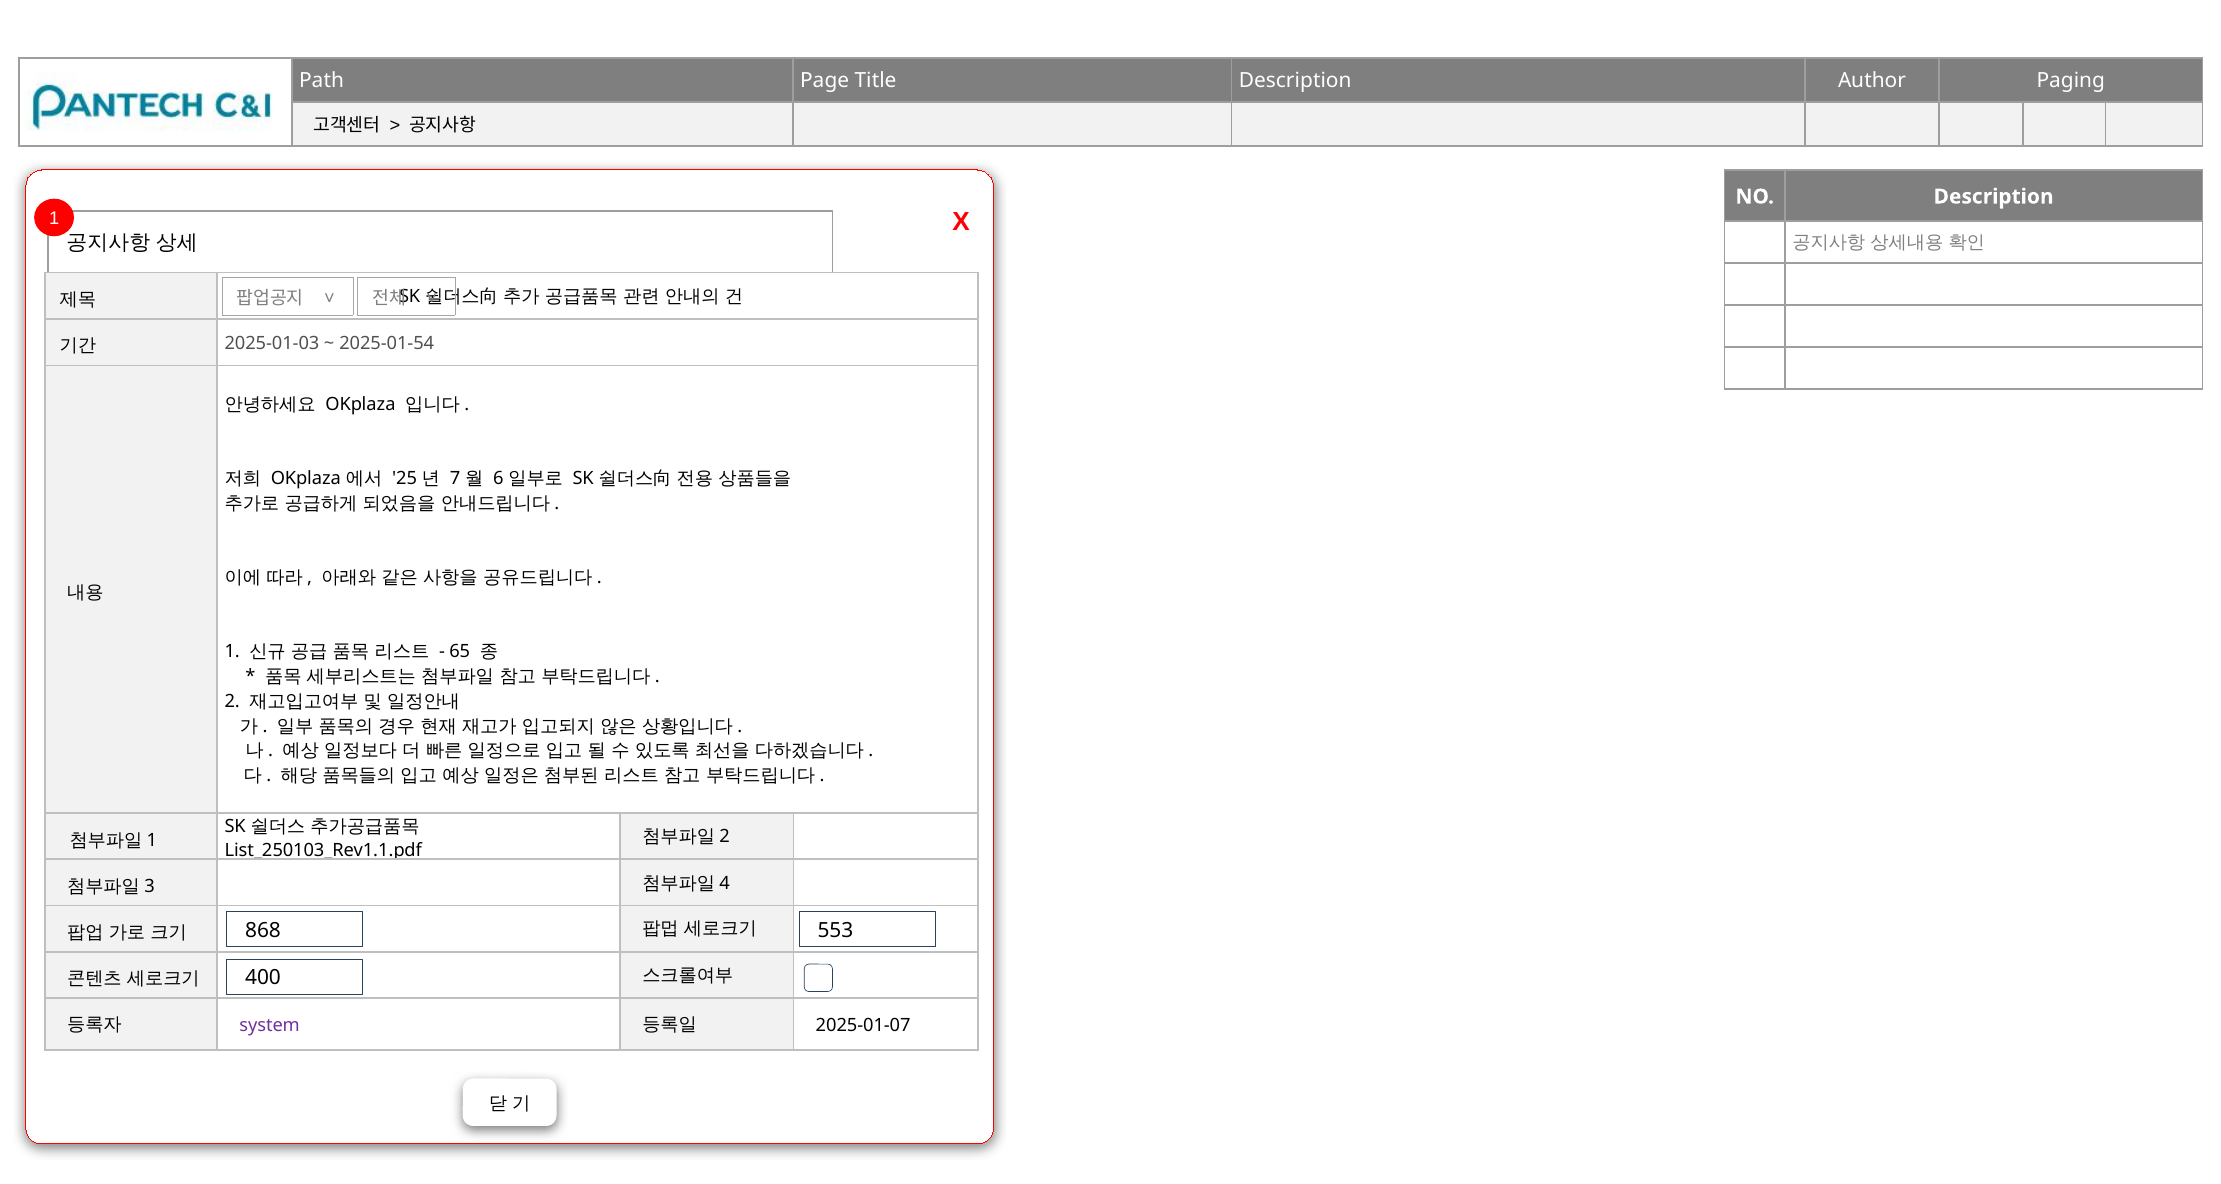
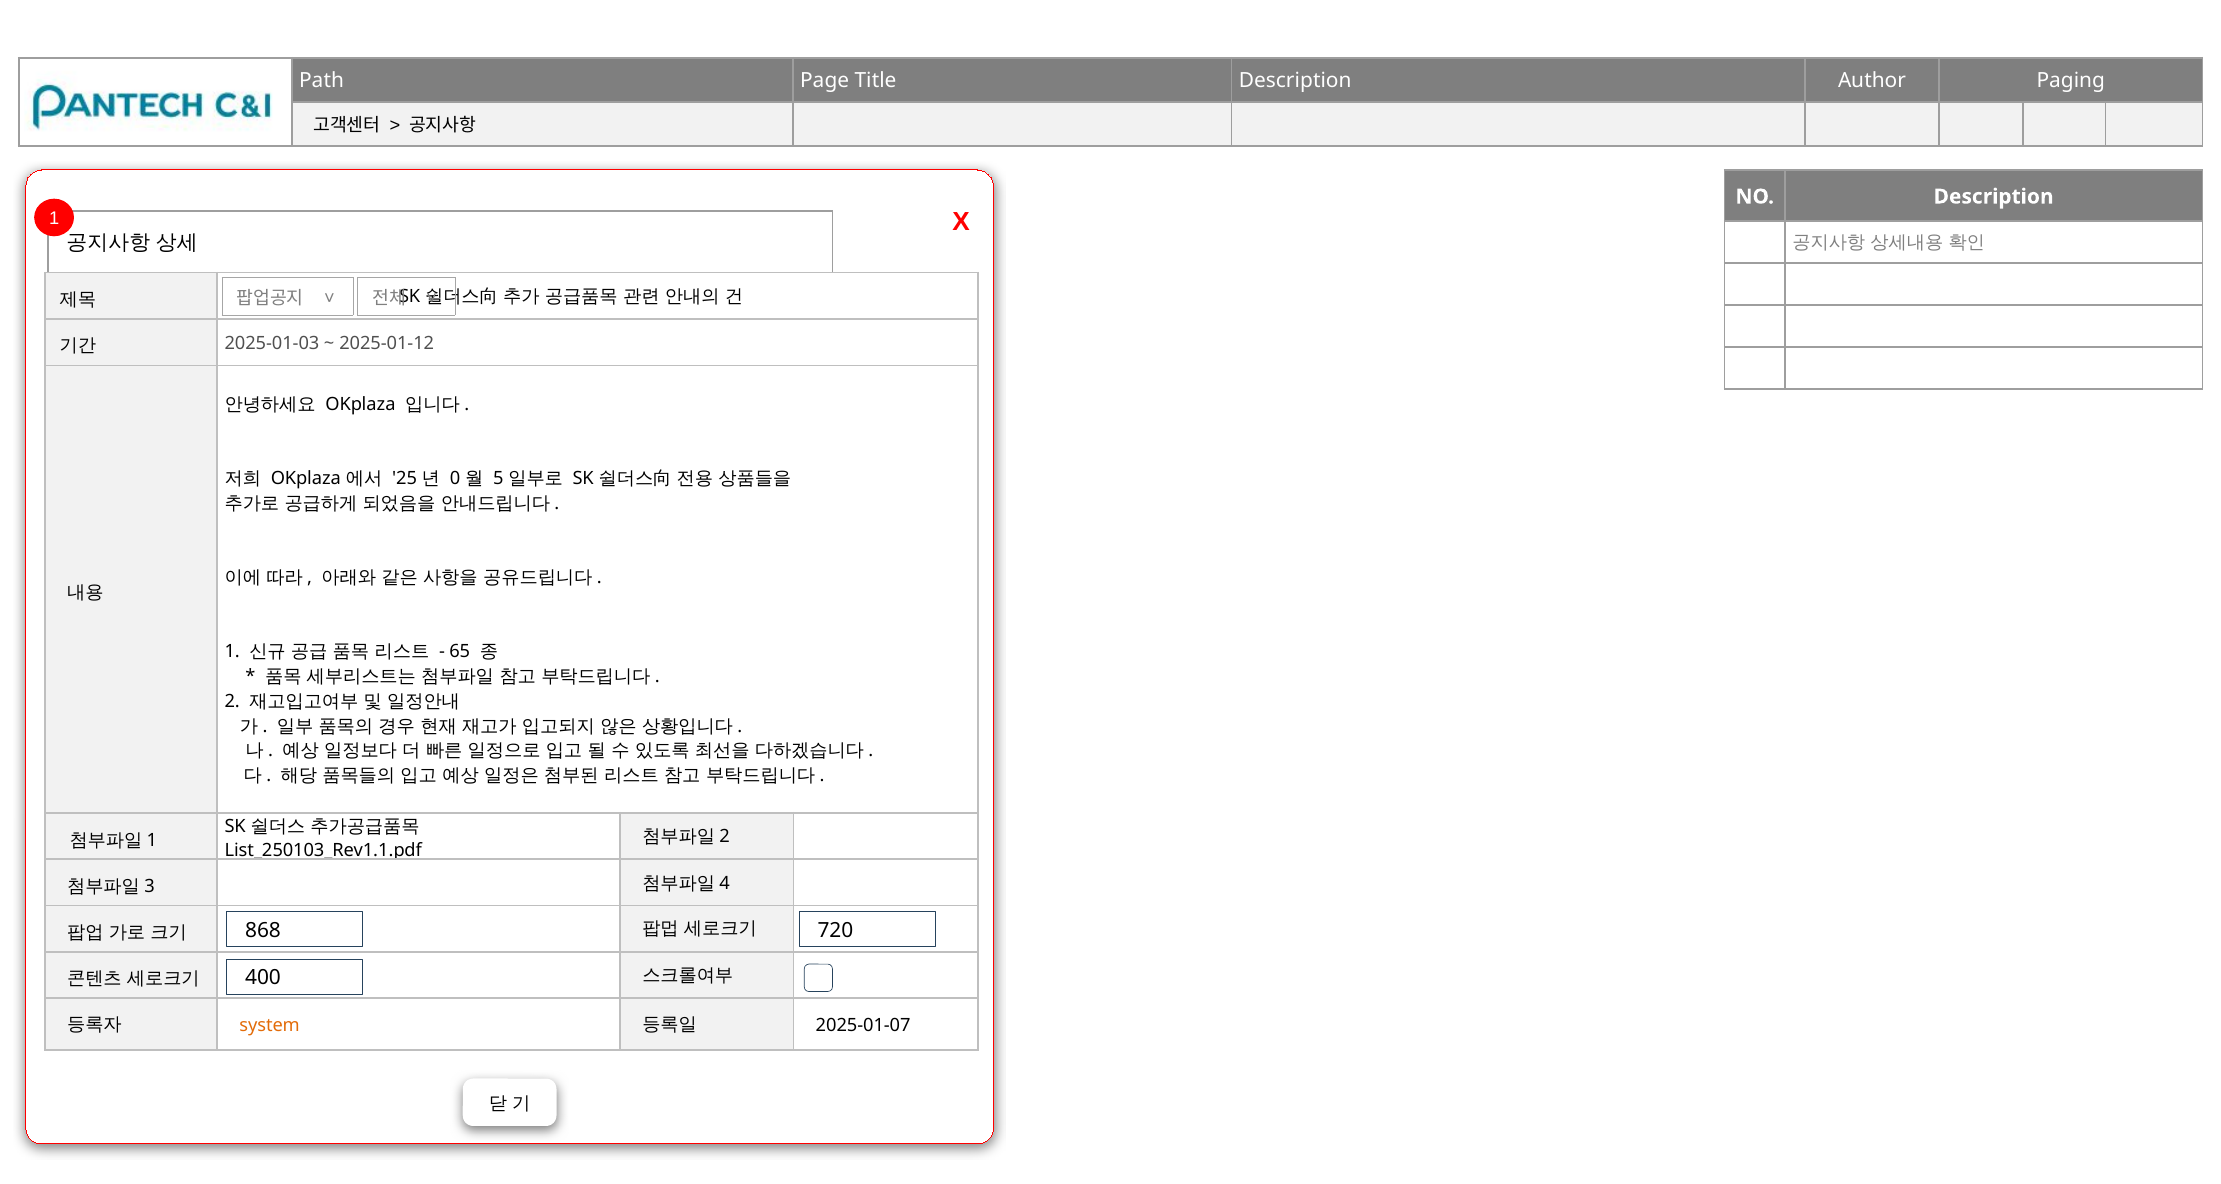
2025-01-54: 2025-01-54 -> 2025-01-12
7: 7 -> 0
6: 6 -> 5
553: 553 -> 720
system colour: purple -> orange
